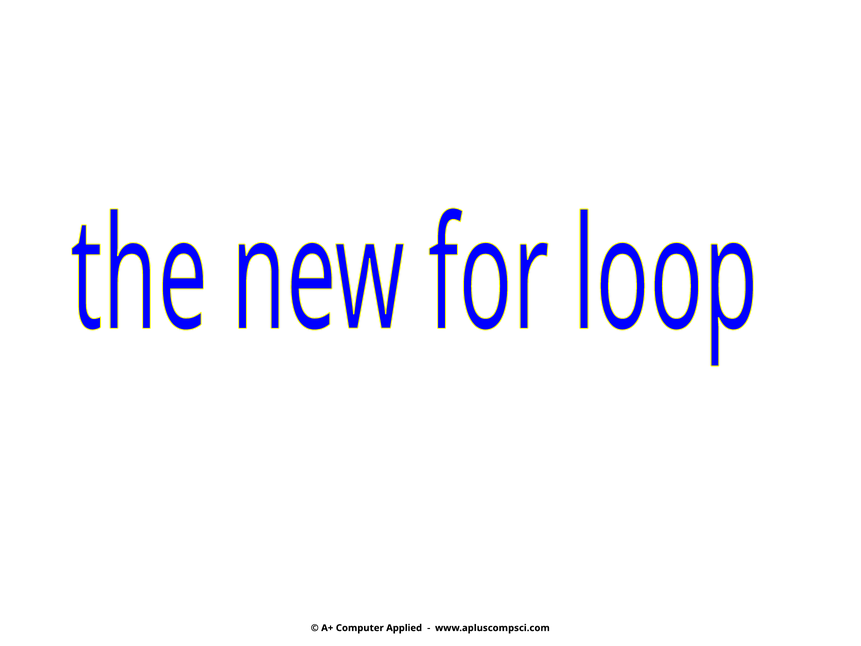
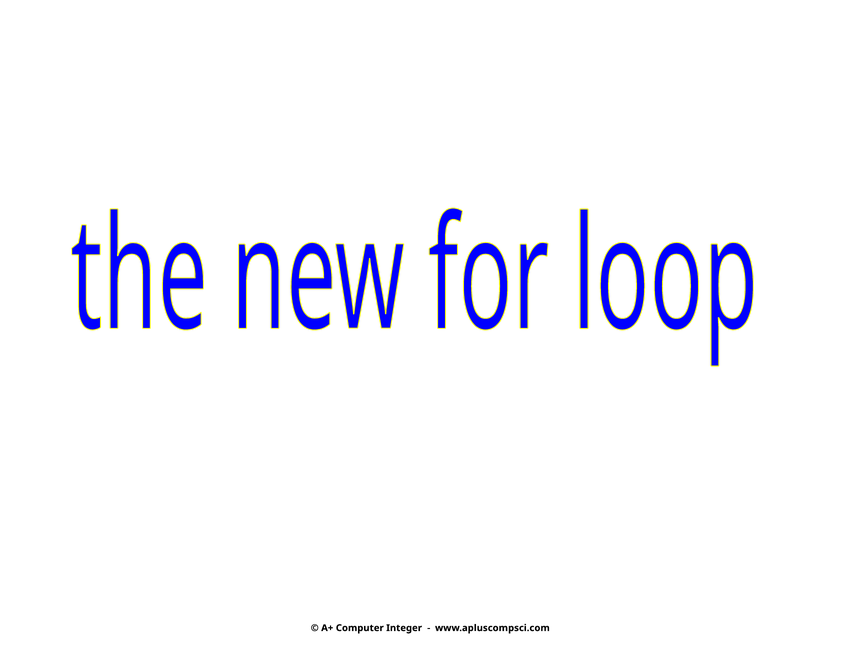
Applied: Applied -> Integer
